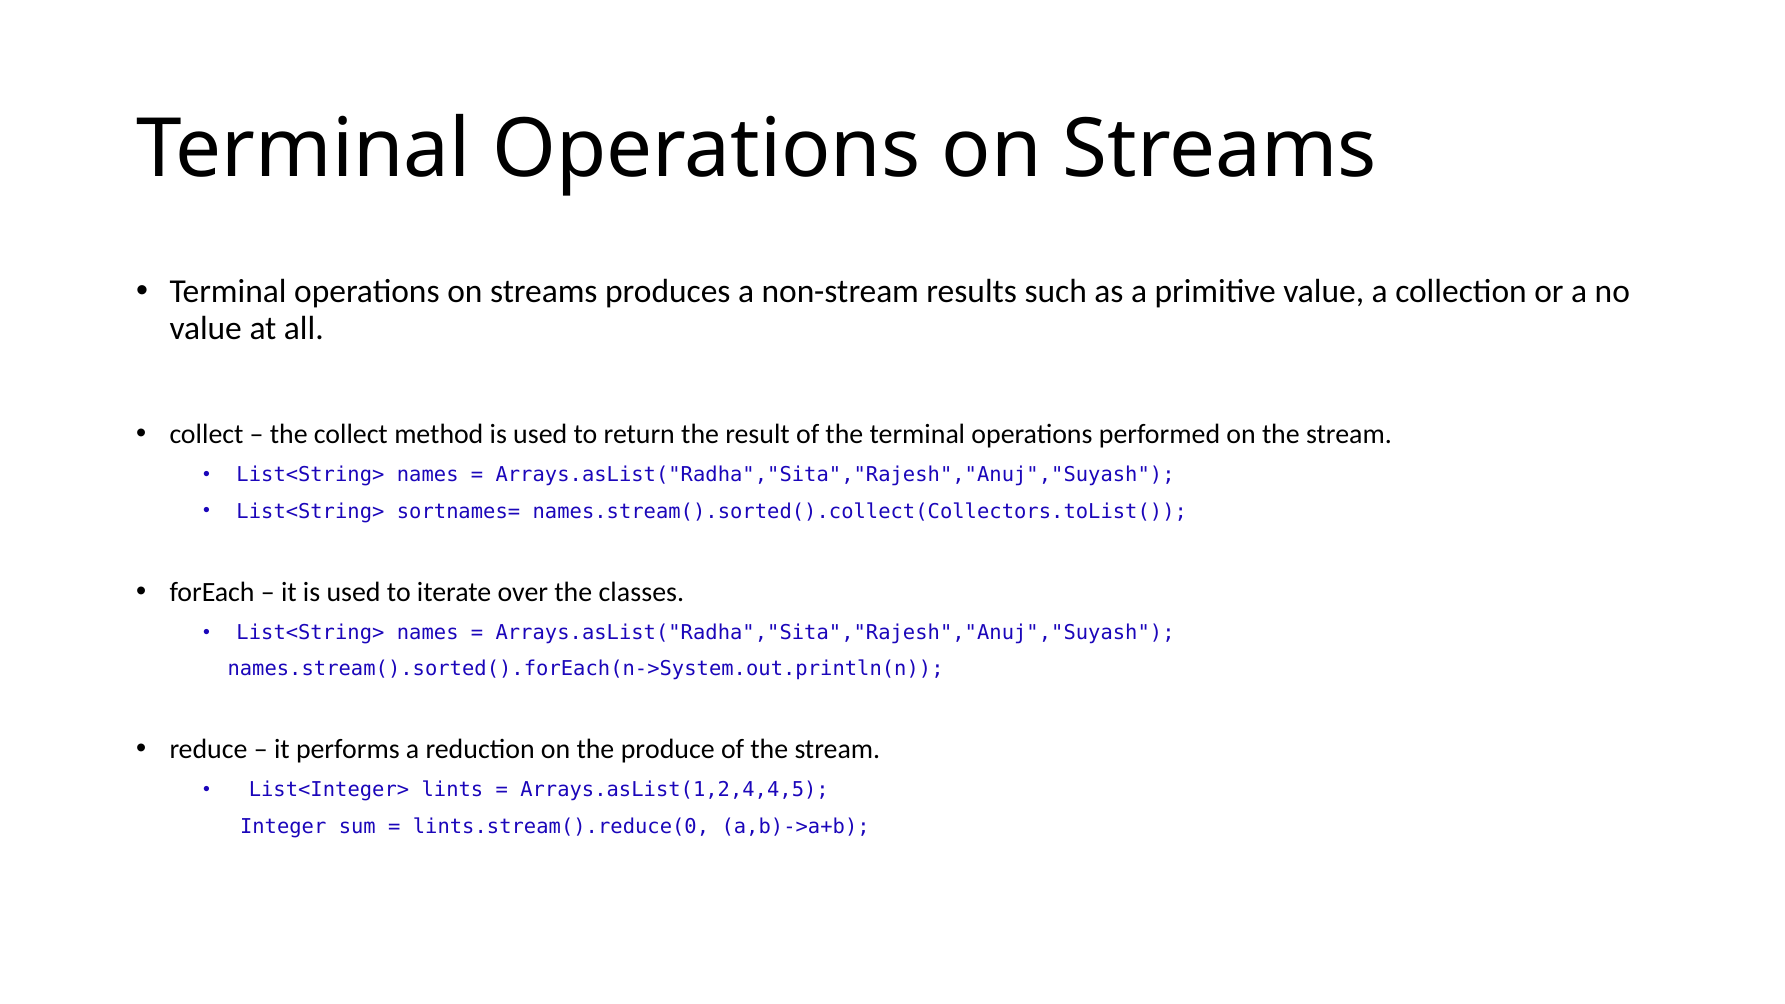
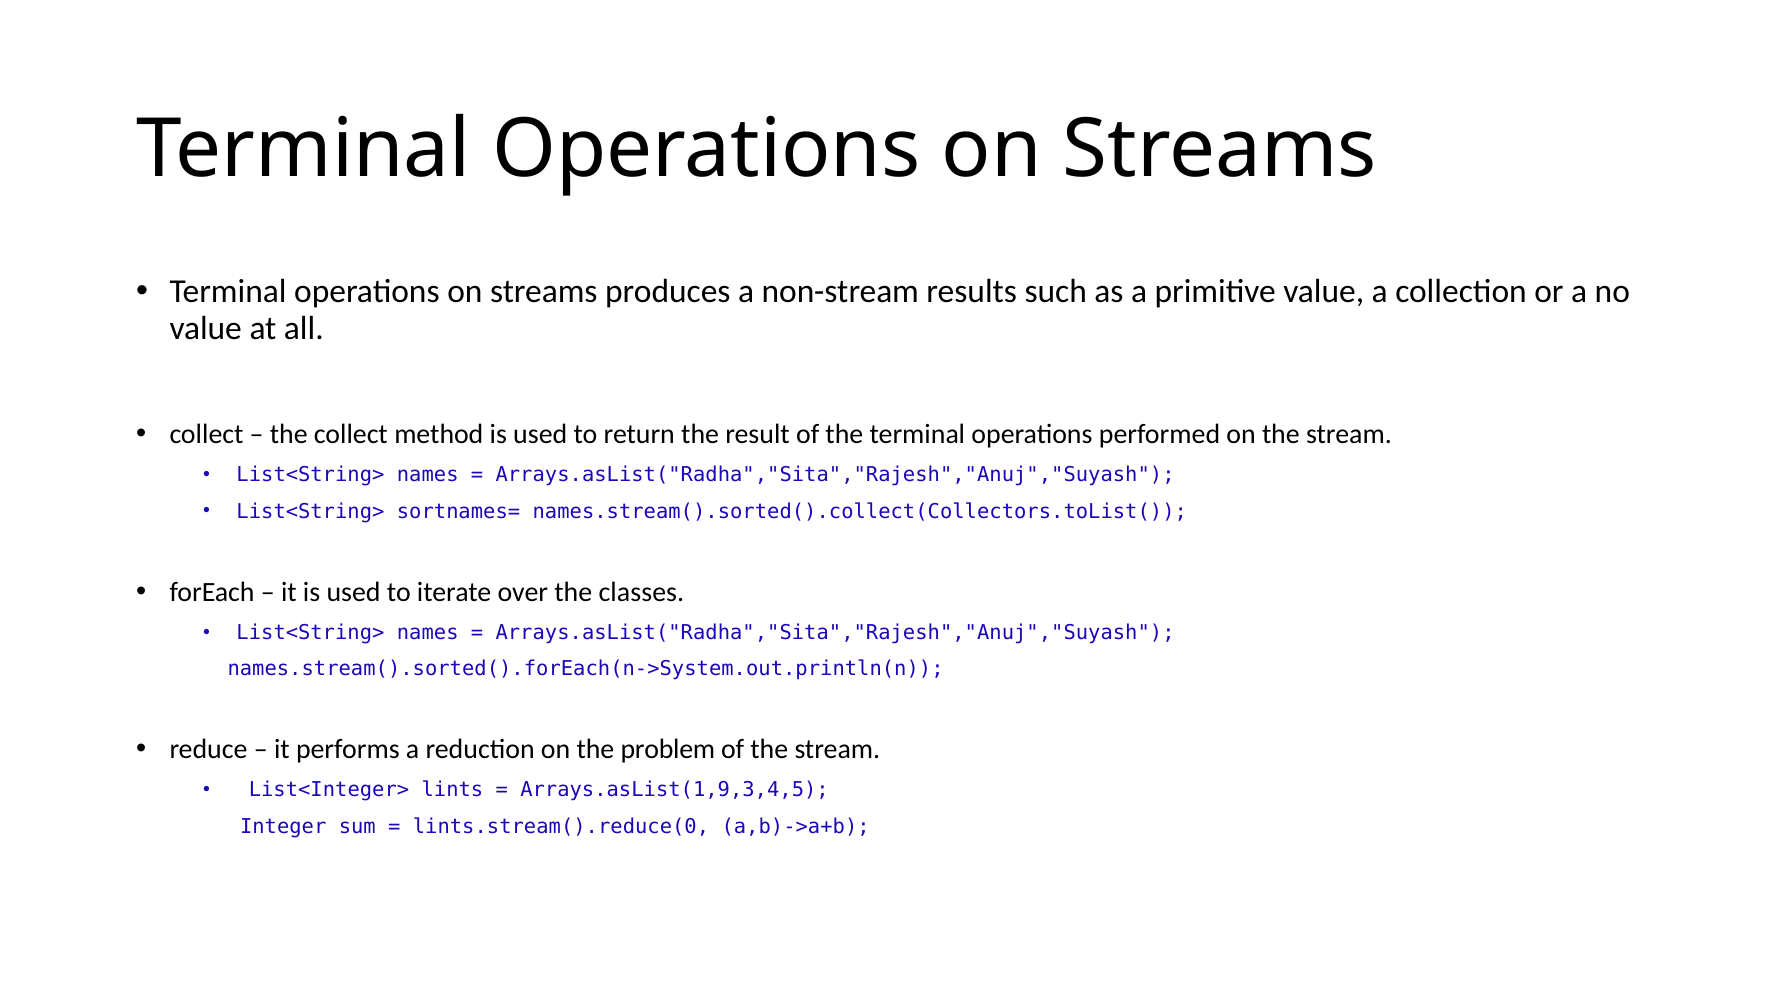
produce: produce -> problem
Arrays.asList(1,2,4,4,5: Arrays.asList(1,2,4,4,5 -> Arrays.asList(1,9,3,4,5
